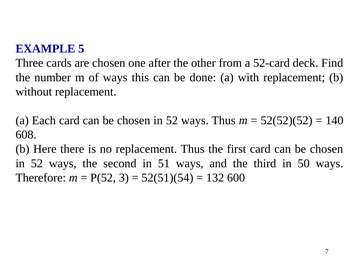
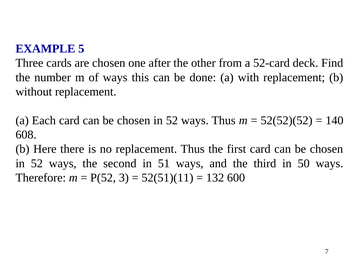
52(51)(54: 52(51)(54 -> 52(51)(11
